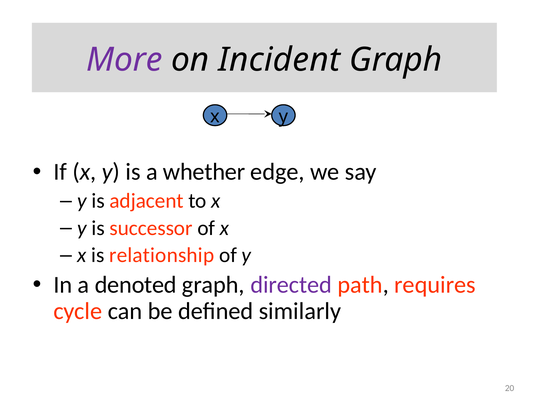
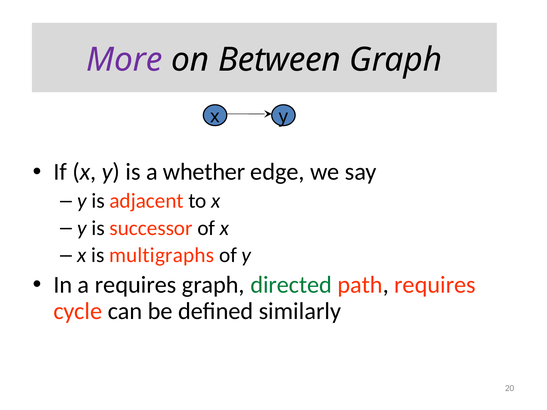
Incident: Incident -> Between
relationship: relationship -> multigraphs
a denoted: denoted -> requires
directed colour: purple -> green
